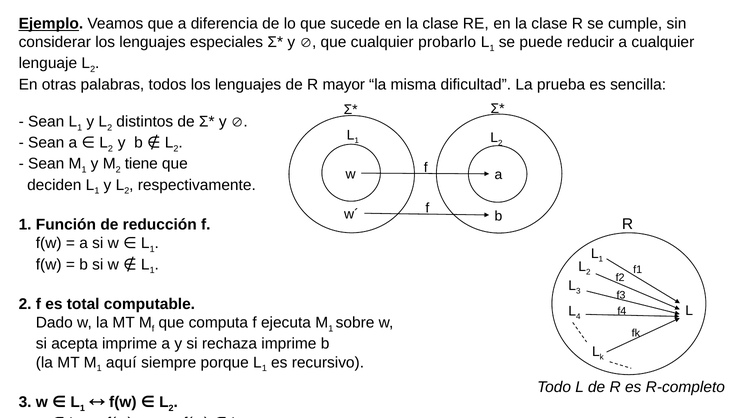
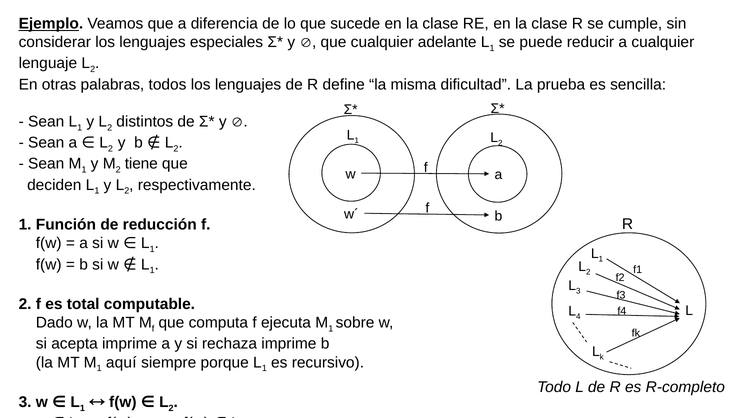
probarlo: probarlo -> adelante
mayor: mayor -> define
